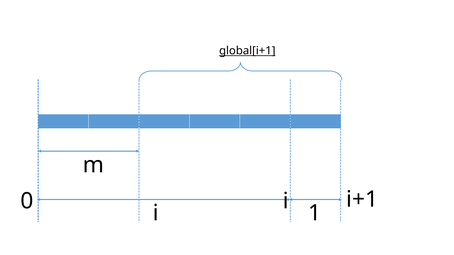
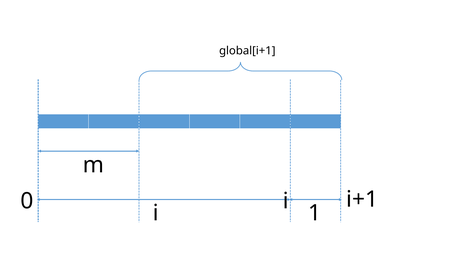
global[i+1 underline: present -> none
